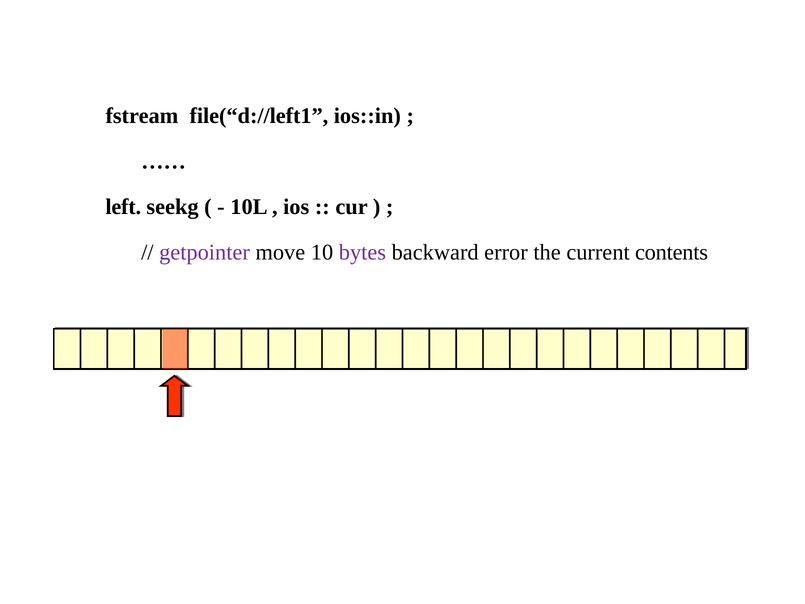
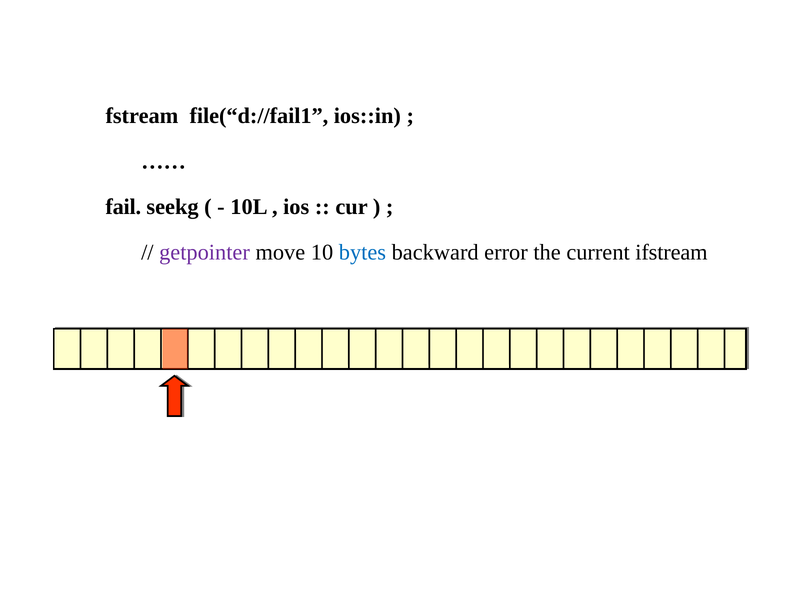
file(“d://left1: file(“d://left1 -> file(“d://fail1
left: left -> fail
bytes colour: purple -> blue
contents: contents -> ifstream
